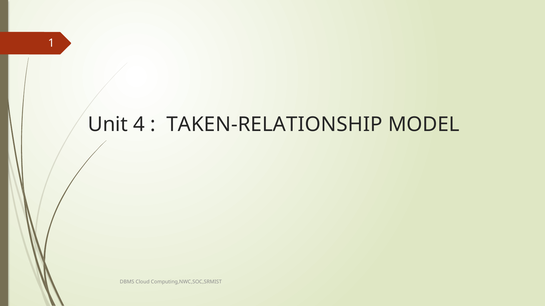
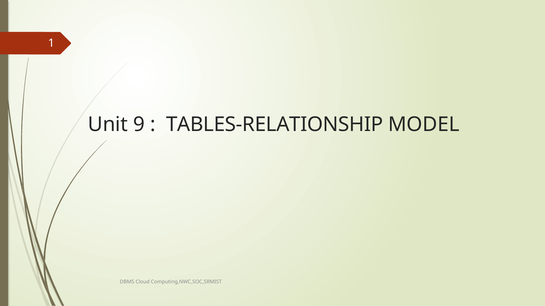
4: 4 -> 9
TAKEN-RELATIONSHIP: TAKEN-RELATIONSHIP -> TABLES-RELATIONSHIP
